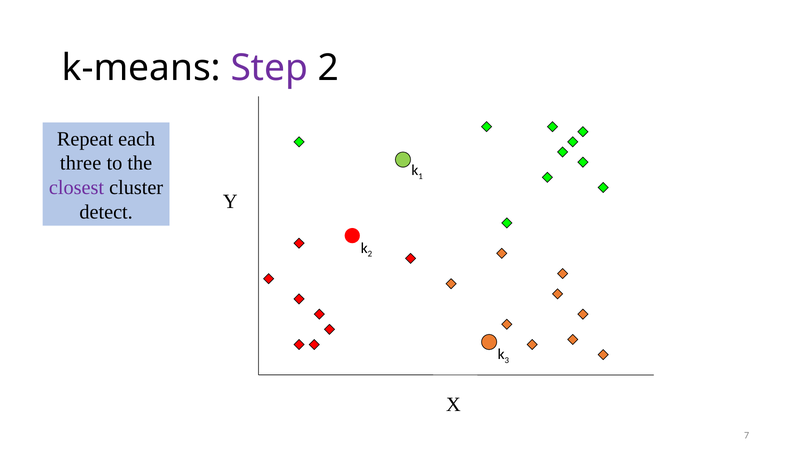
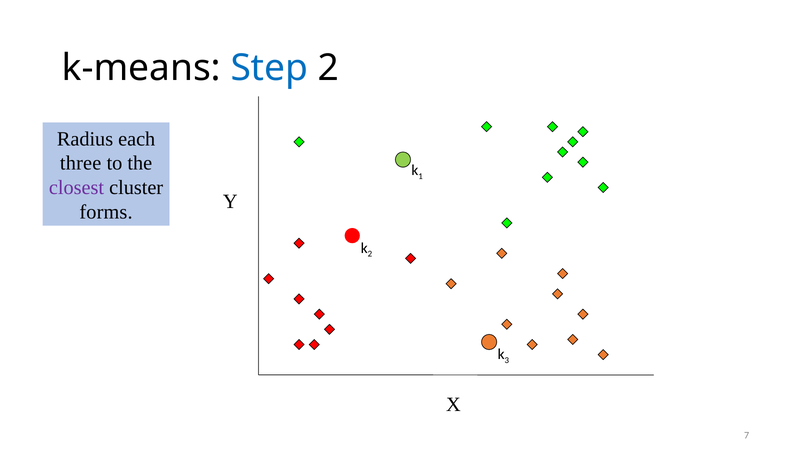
Step colour: purple -> blue
Repeat: Repeat -> Radius
detect: detect -> forms
